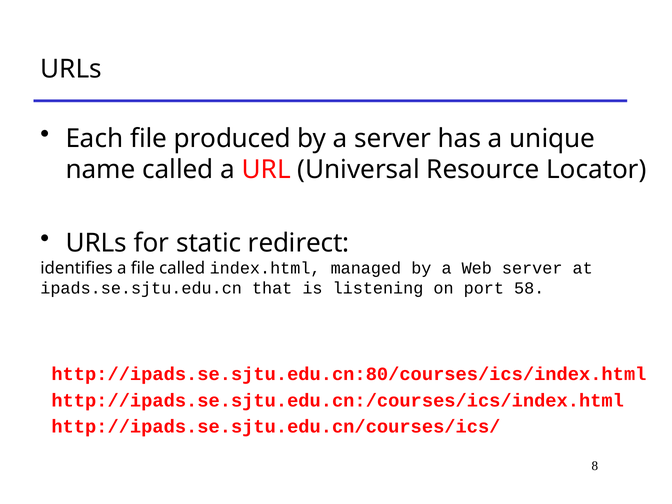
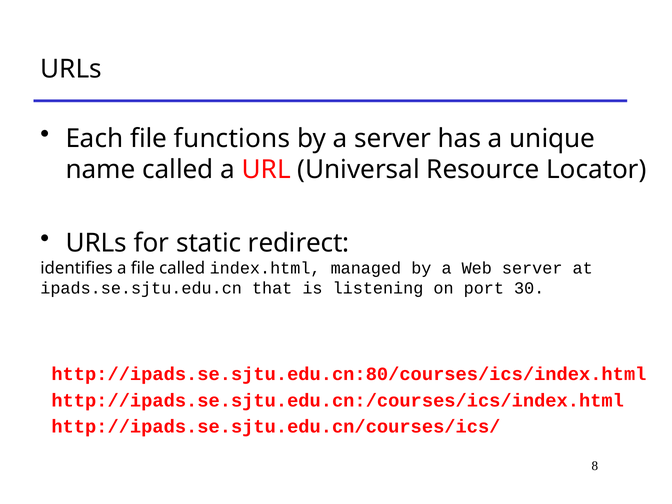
produced: produced -> functions
58: 58 -> 30
